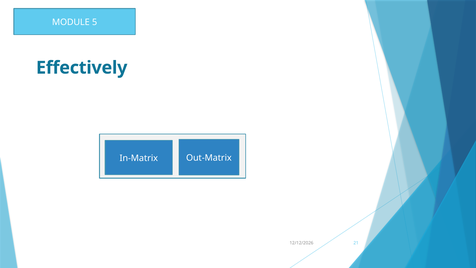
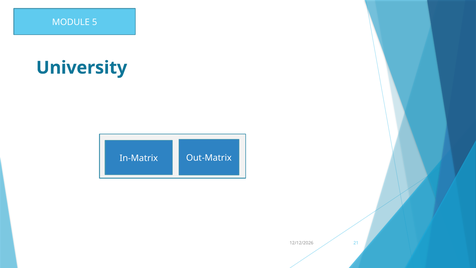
Effectively: Effectively -> University
